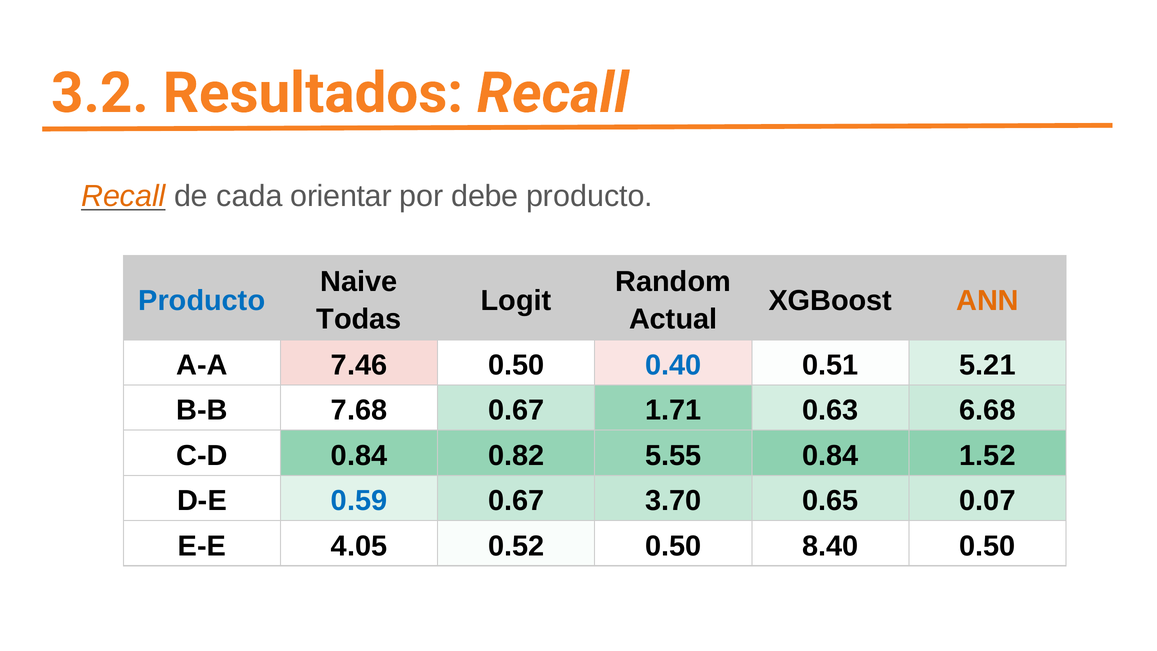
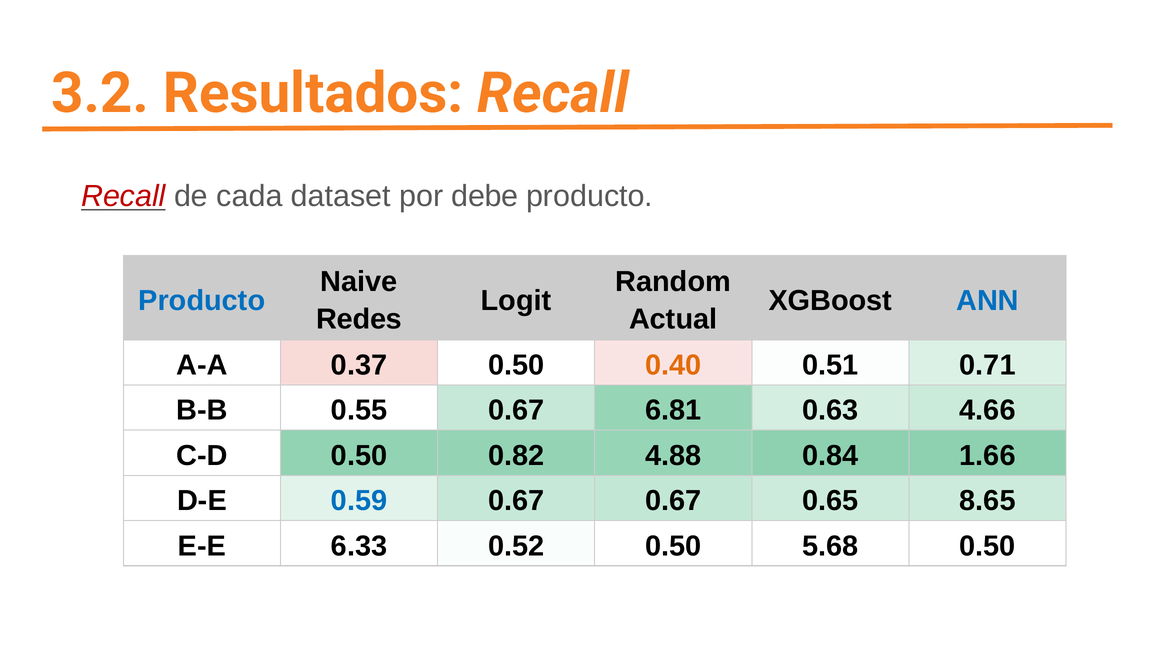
Recall at (123, 196) colour: orange -> red
orientar: orientar -> dataset
ANN colour: orange -> blue
Todas: Todas -> Redes
7.46: 7.46 -> 0.37
0.40 colour: blue -> orange
5.21: 5.21 -> 0.71
7.68: 7.68 -> 0.55
1.71: 1.71 -> 6.81
6.68: 6.68 -> 4.66
C-D 0.84: 0.84 -> 0.50
5.55: 5.55 -> 4.88
1.52: 1.52 -> 1.66
0.67 3.70: 3.70 -> 0.67
0.07: 0.07 -> 8.65
4.05: 4.05 -> 6.33
8.40: 8.40 -> 5.68
